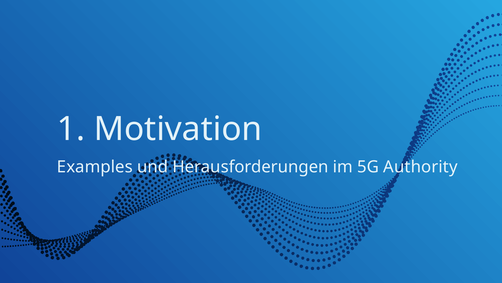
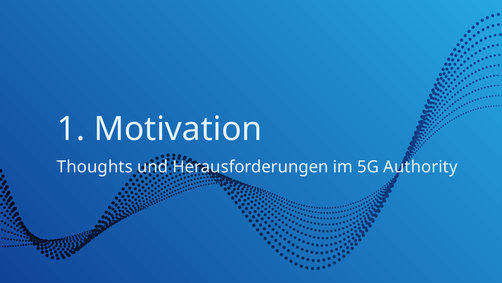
Examples: Examples -> Thoughts
